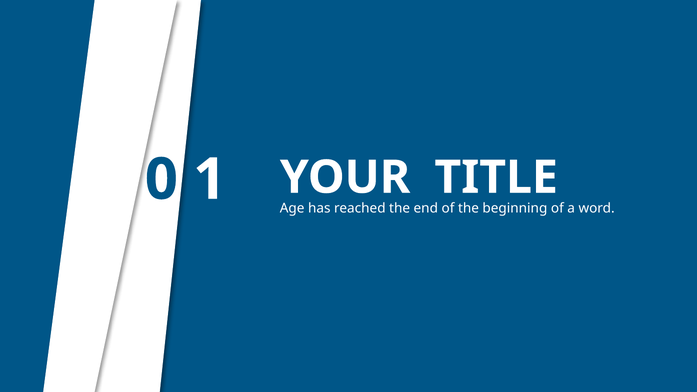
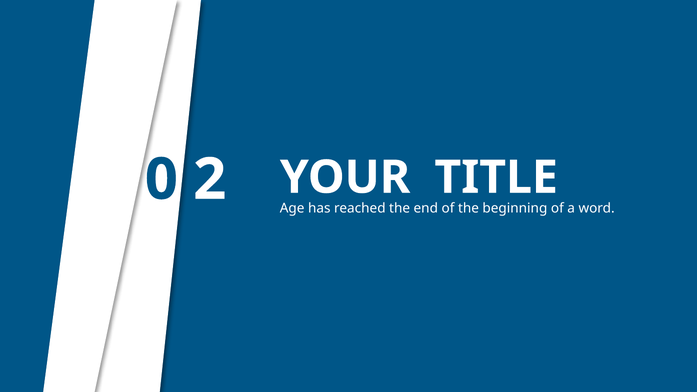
1: 1 -> 2
